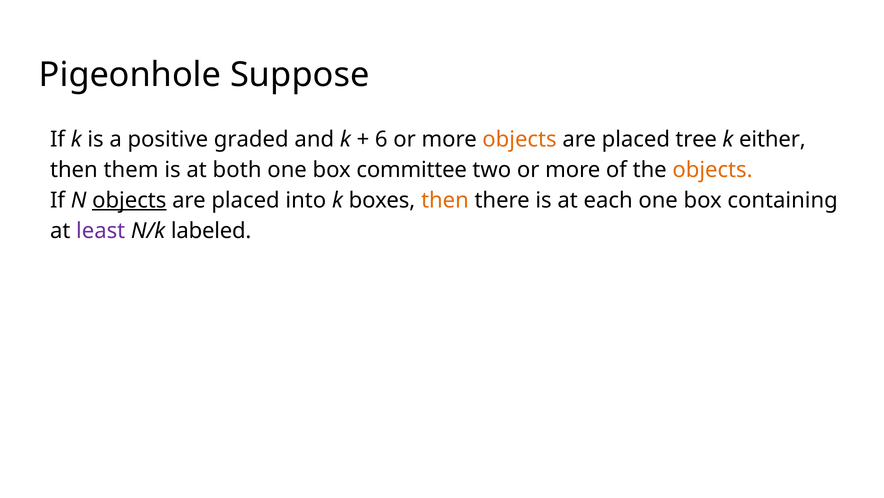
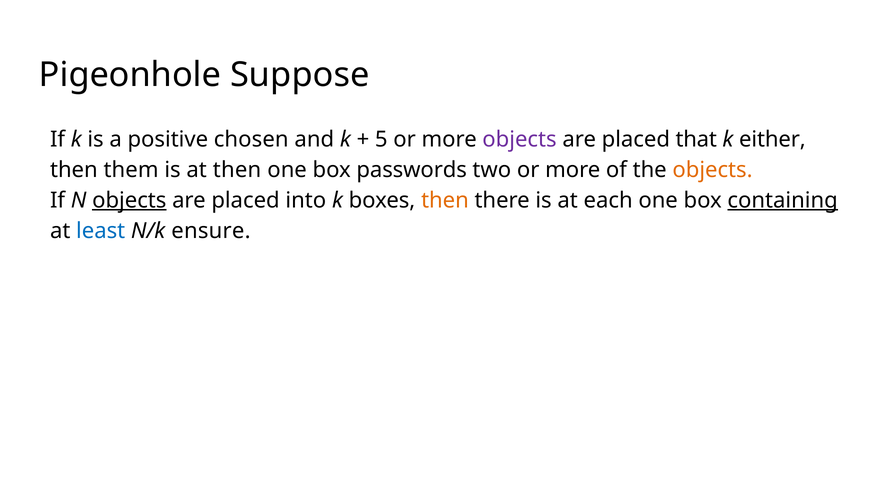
graded: graded -> chosen
6: 6 -> 5
objects at (520, 139) colour: orange -> purple
tree: tree -> that
at both: both -> then
committee: committee -> passwords
containing underline: none -> present
least colour: purple -> blue
labeled: labeled -> ensure
